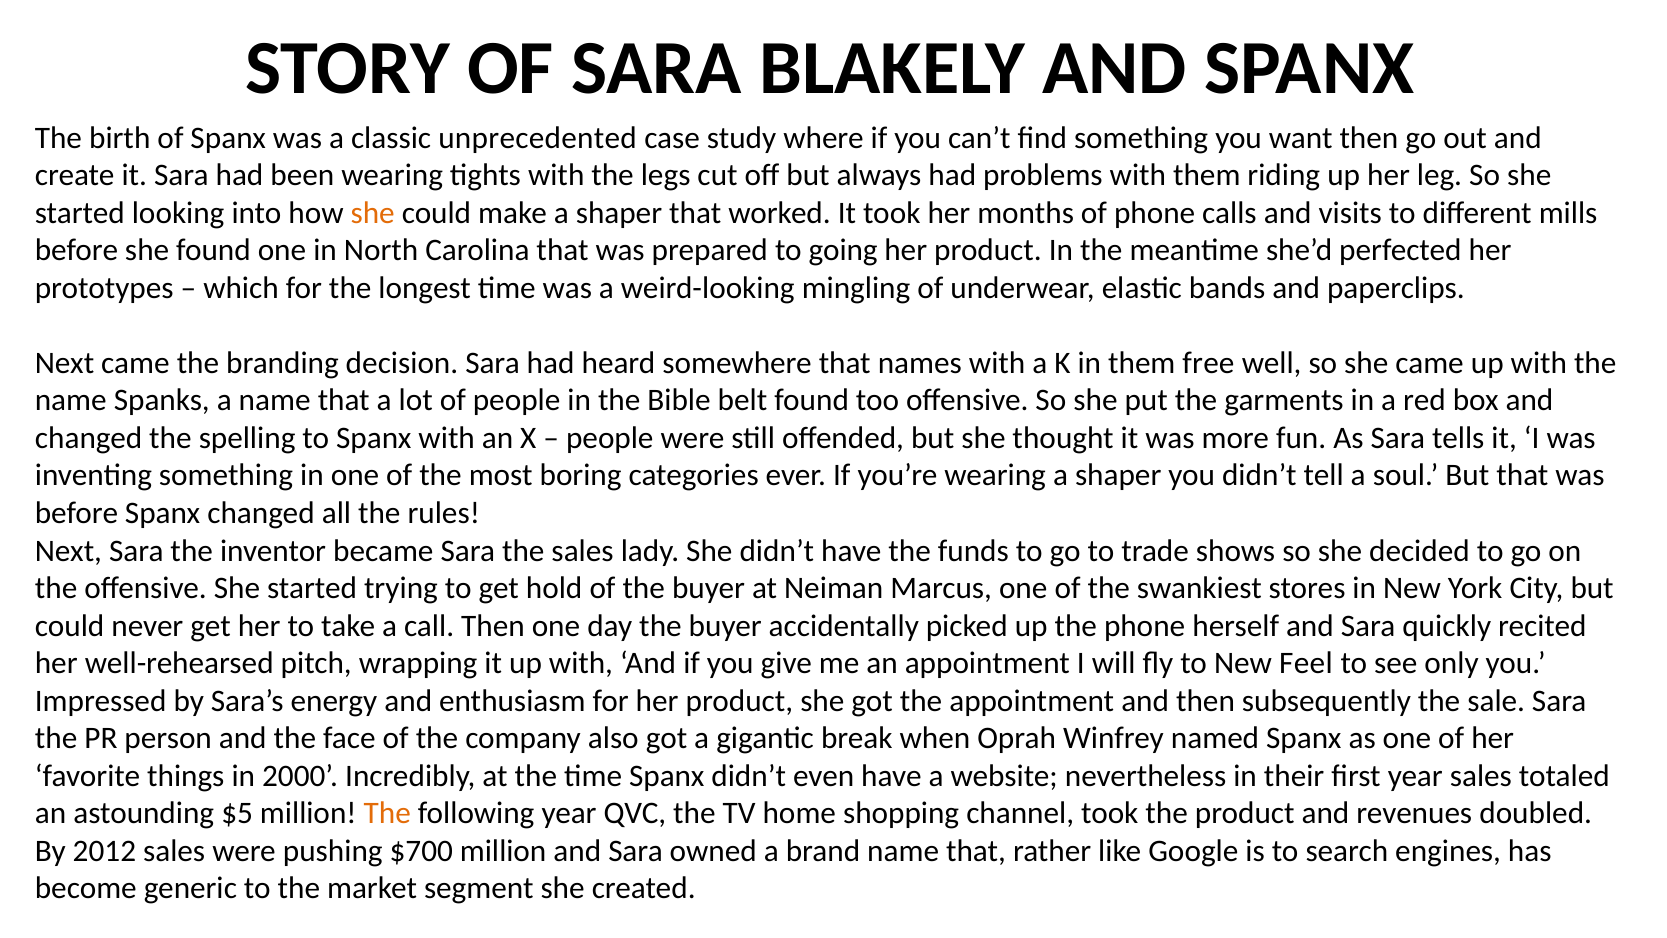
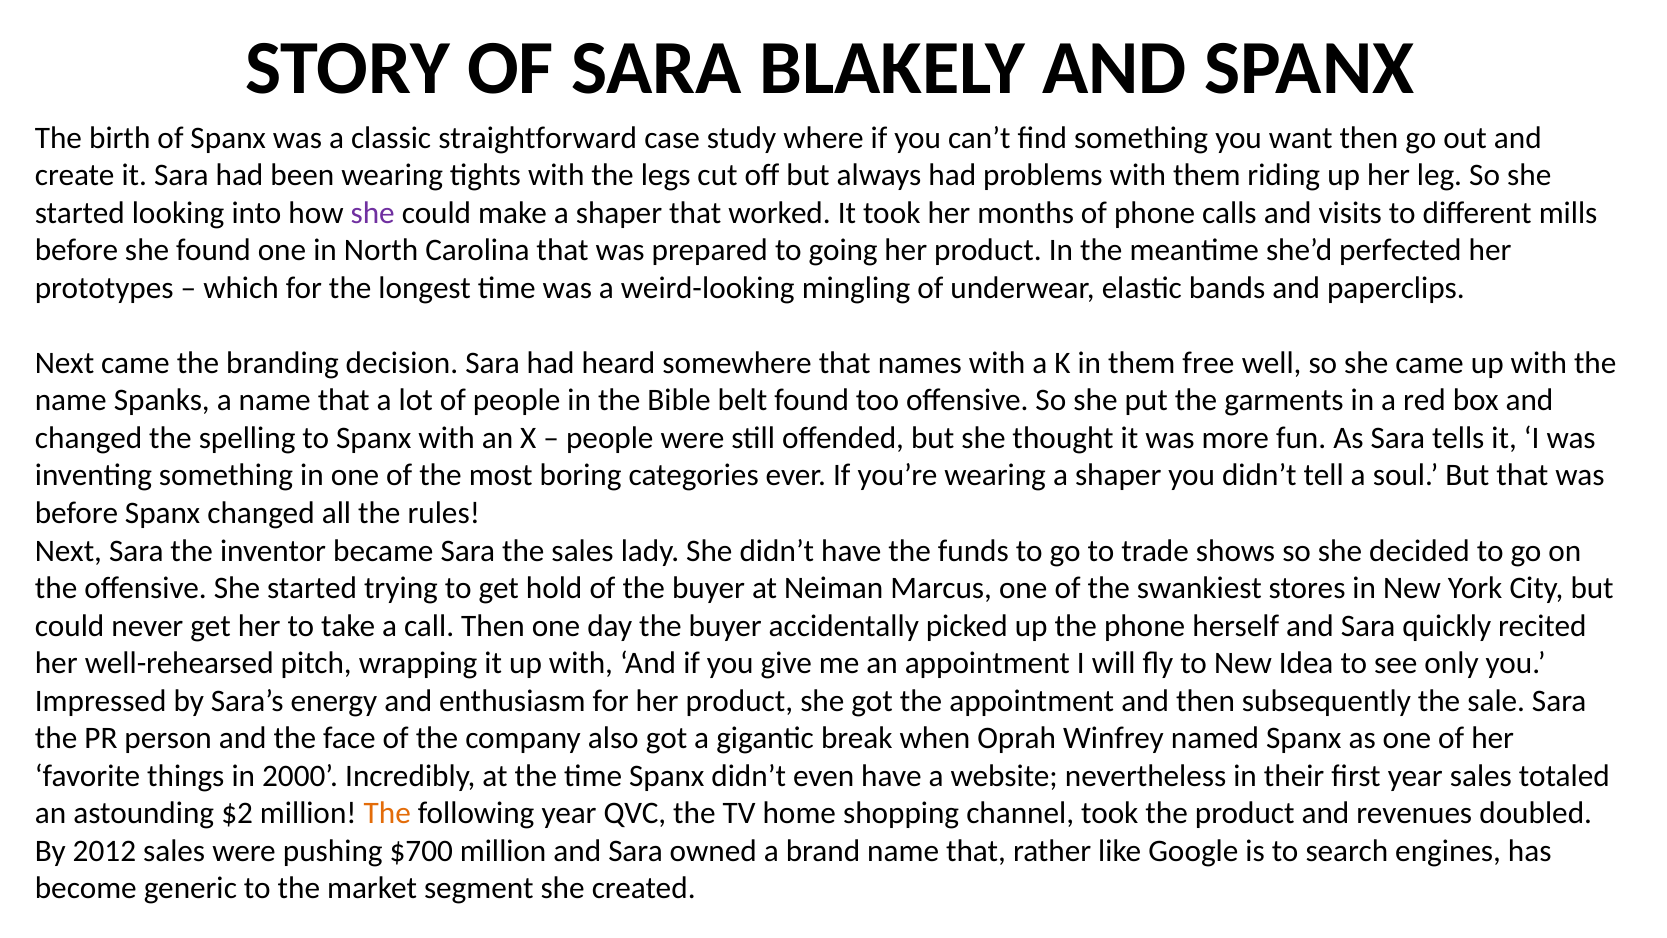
unprecedented: unprecedented -> straightforward
she at (373, 213) colour: orange -> purple
Feel: Feel -> Idea
$5: $5 -> $2
